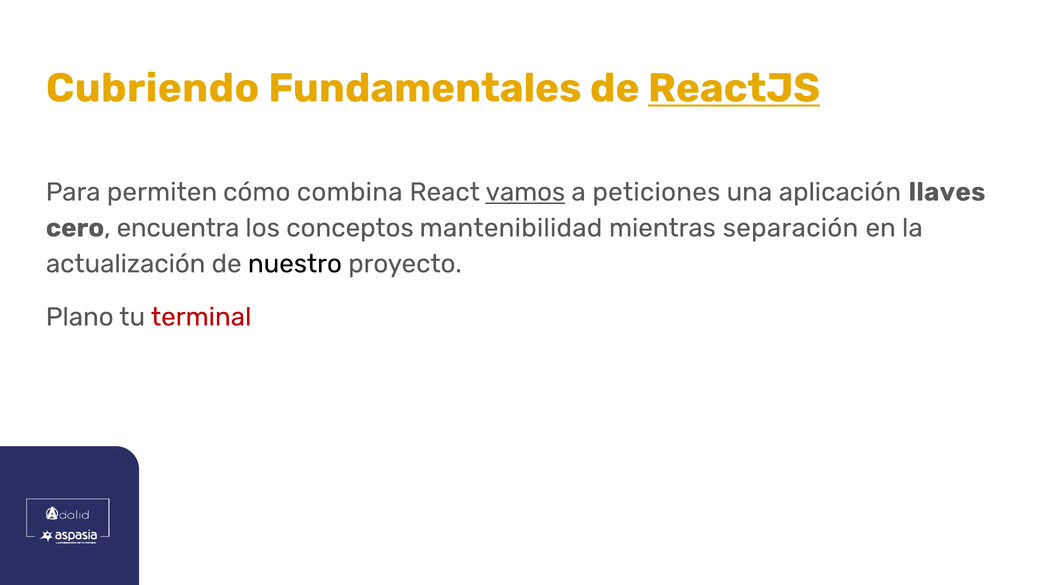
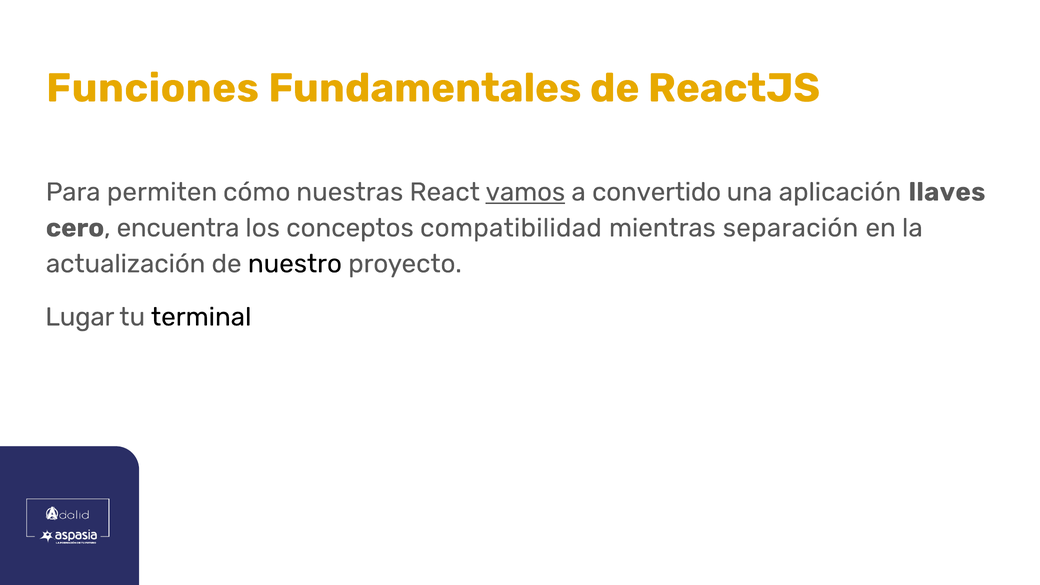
Cubriendo: Cubriendo -> Funciones
ReactJS underline: present -> none
combina: combina -> nuestras
peticiones: peticiones -> convertido
mantenibilidad: mantenibilidad -> compatibilidad
Plano: Plano -> Lugar
terminal colour: red -> black
